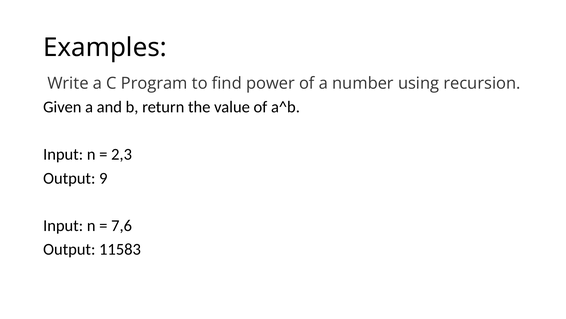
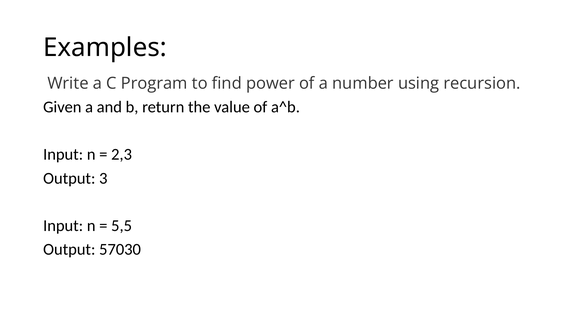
9: 9 -> 3
7,6: 7,6 -> 5,5
11583: 11583 -> 57030
